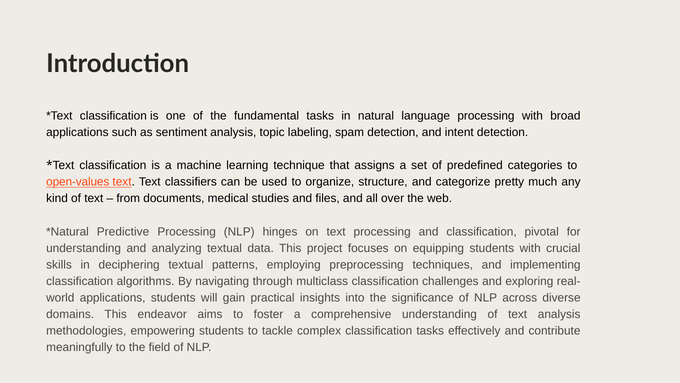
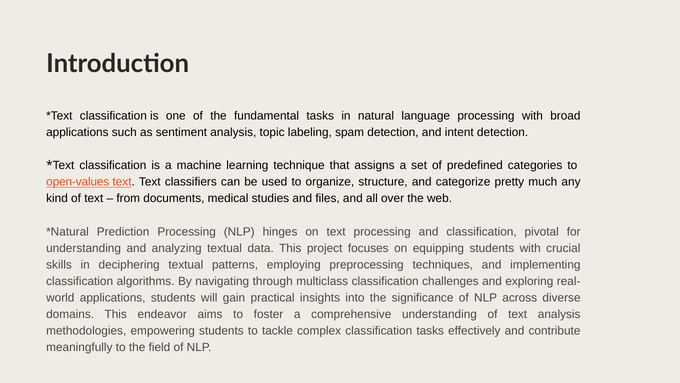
Predictive: Predictive -> Prediction
